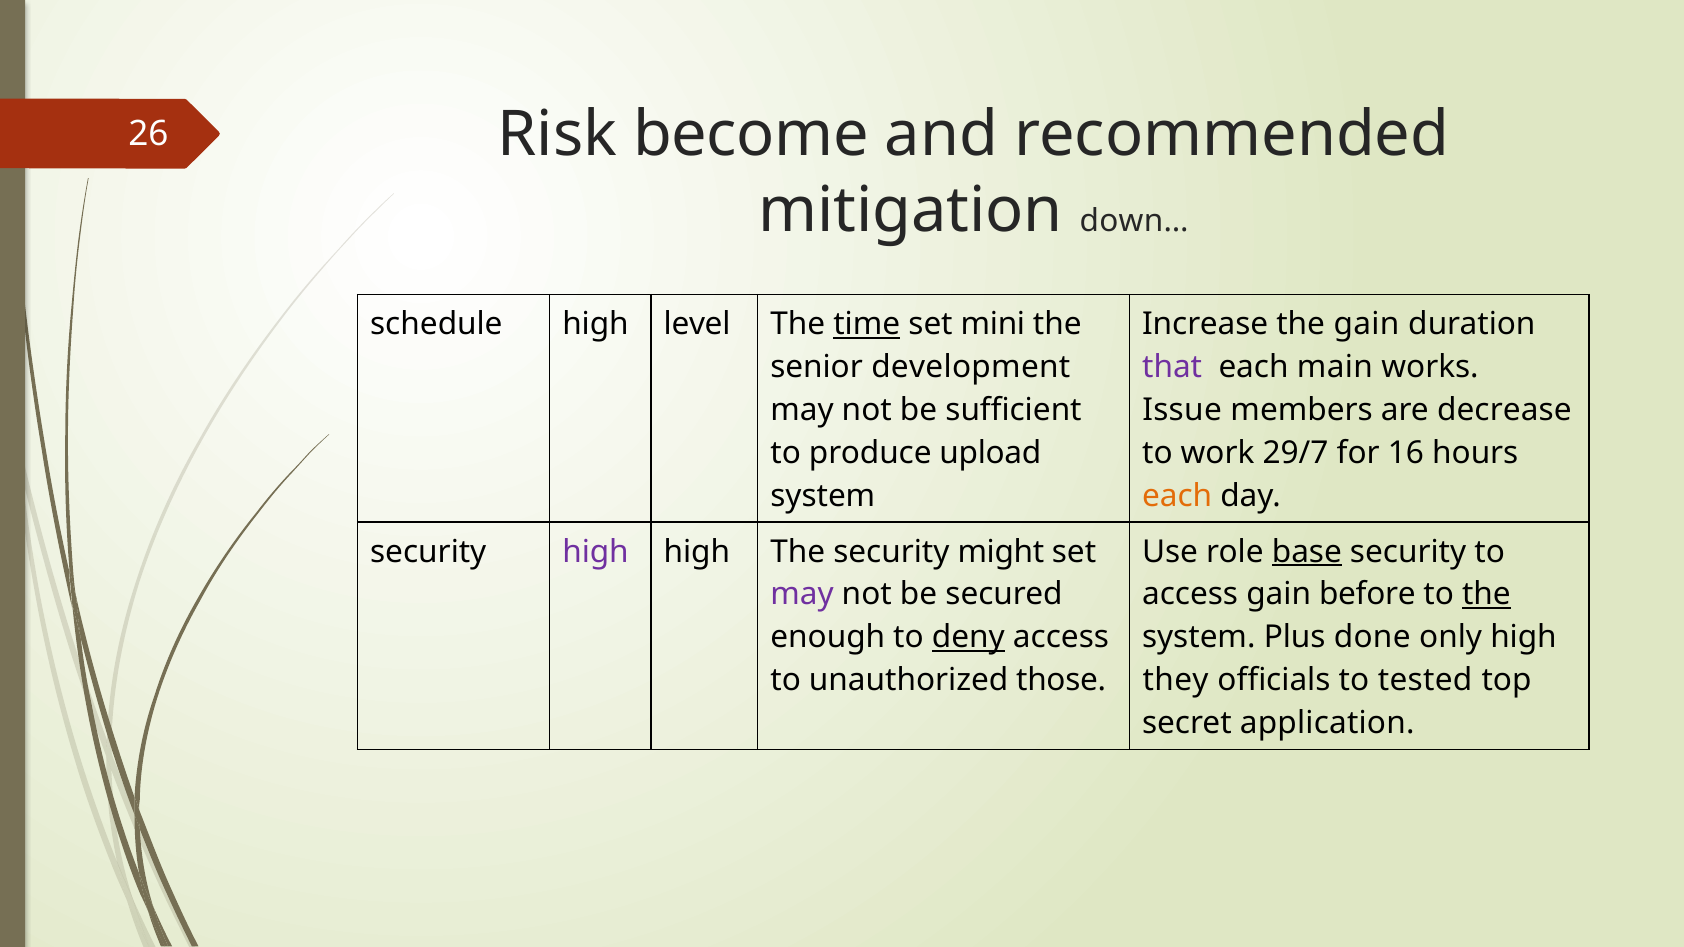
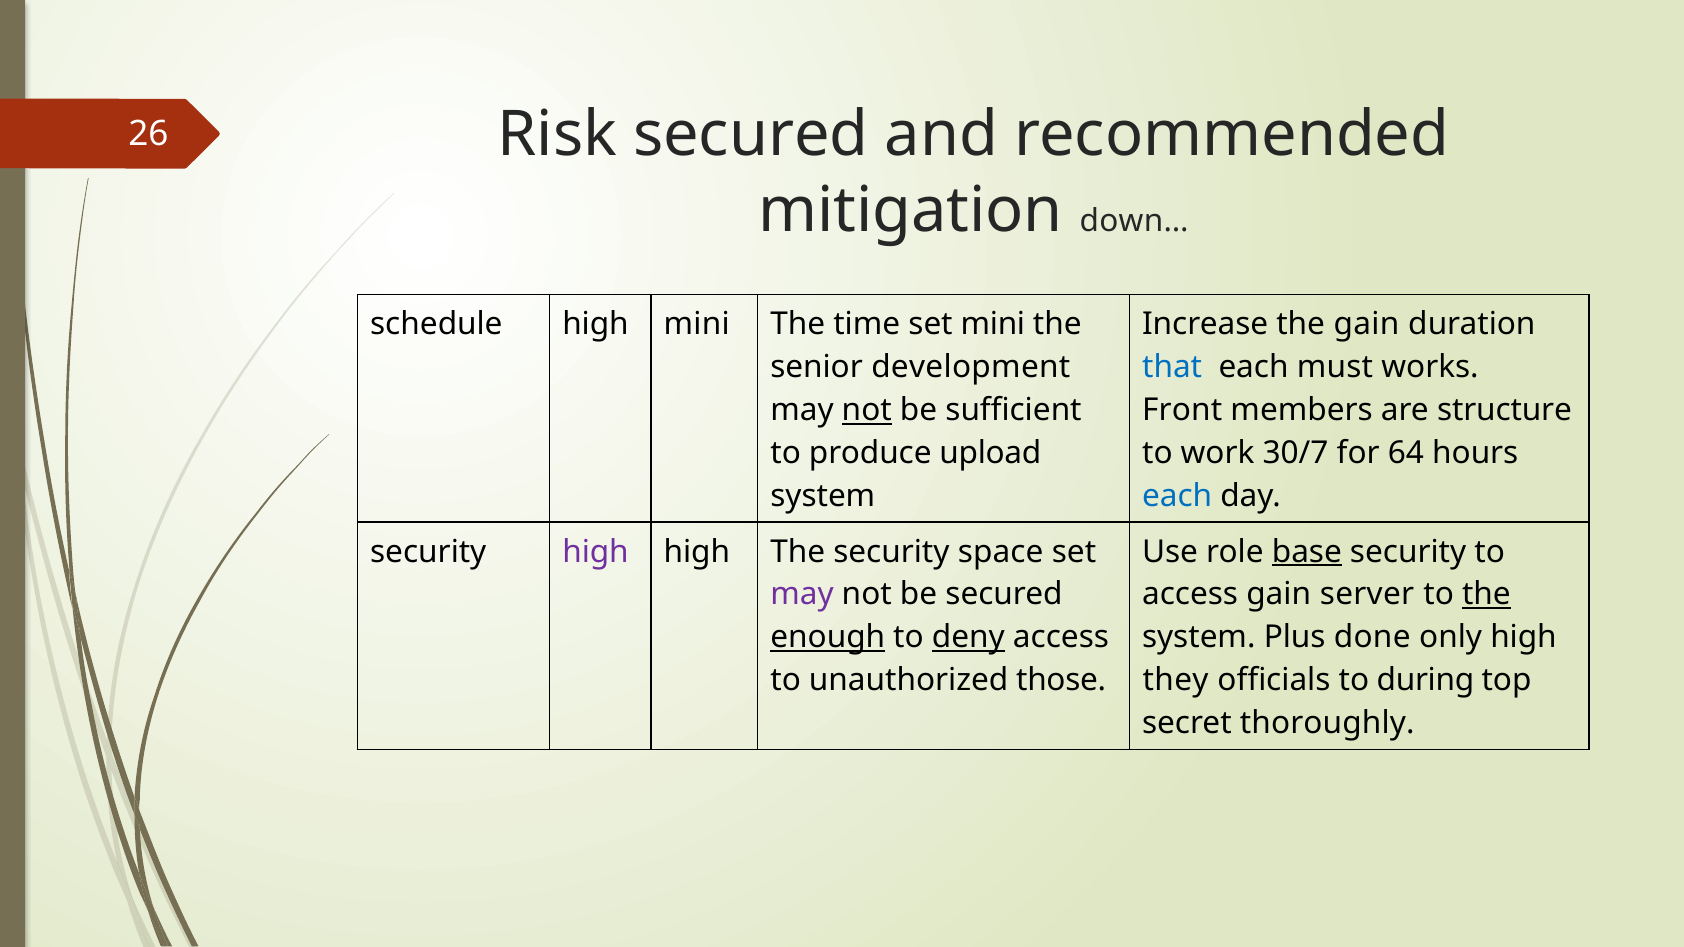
Risk become: become -> secured
high level: level -> mini
time underline: present -> none
that colour: purple -> blue
main: main -> must
not at (867, 410) underline: none -> present
Issue: Issue -> Front
decrease: decrease -> structure
29/7: 29/7 -> 30/7
16: 16 -> 64
each at (1177, 496) colour: orange -> blue
might: might -> space
before: before -> server
enough underline: none -> present
tested: tested -> during
application: application -> thoroughly
